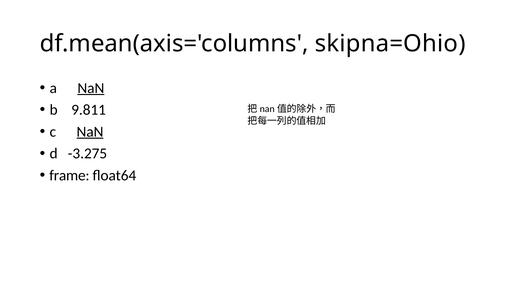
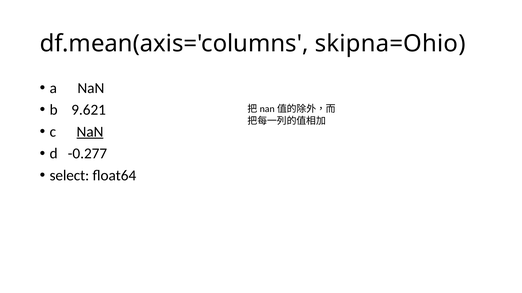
NaN at (91, 88) underline: present -> none
9.811: 9.811 -> 9.621
-3.275: -3.275 -> -0.277
frame: frame -> select
